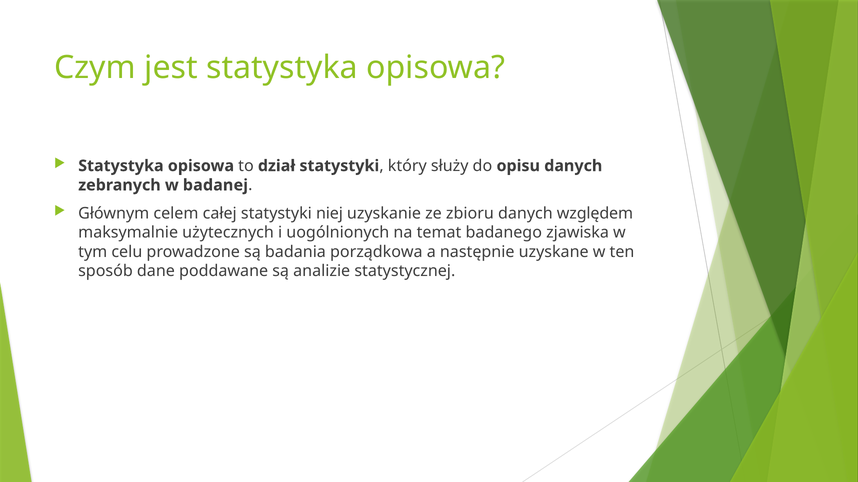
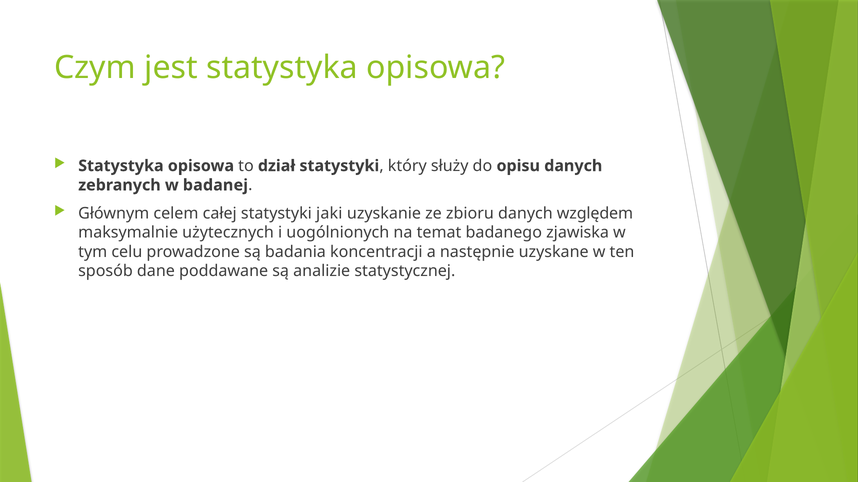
niej: niej -> jaki
porządkowa: porządkowa -> koncentracji
